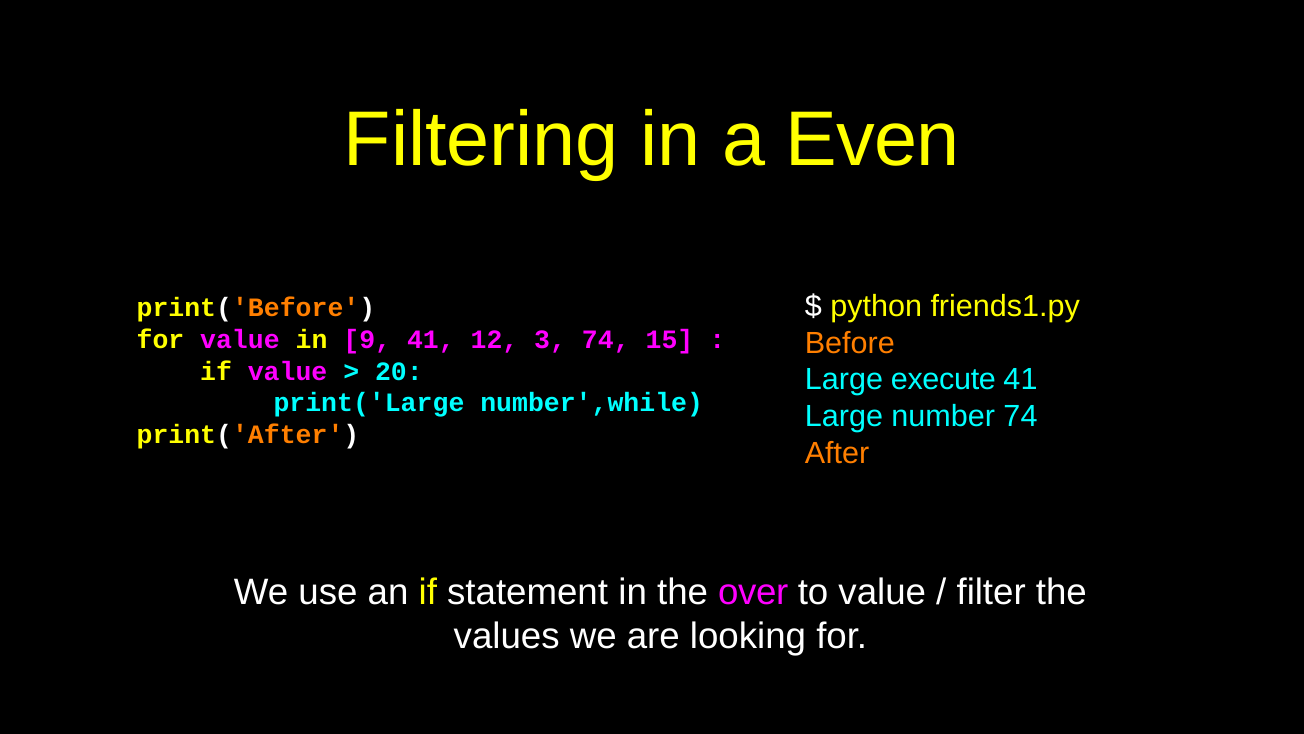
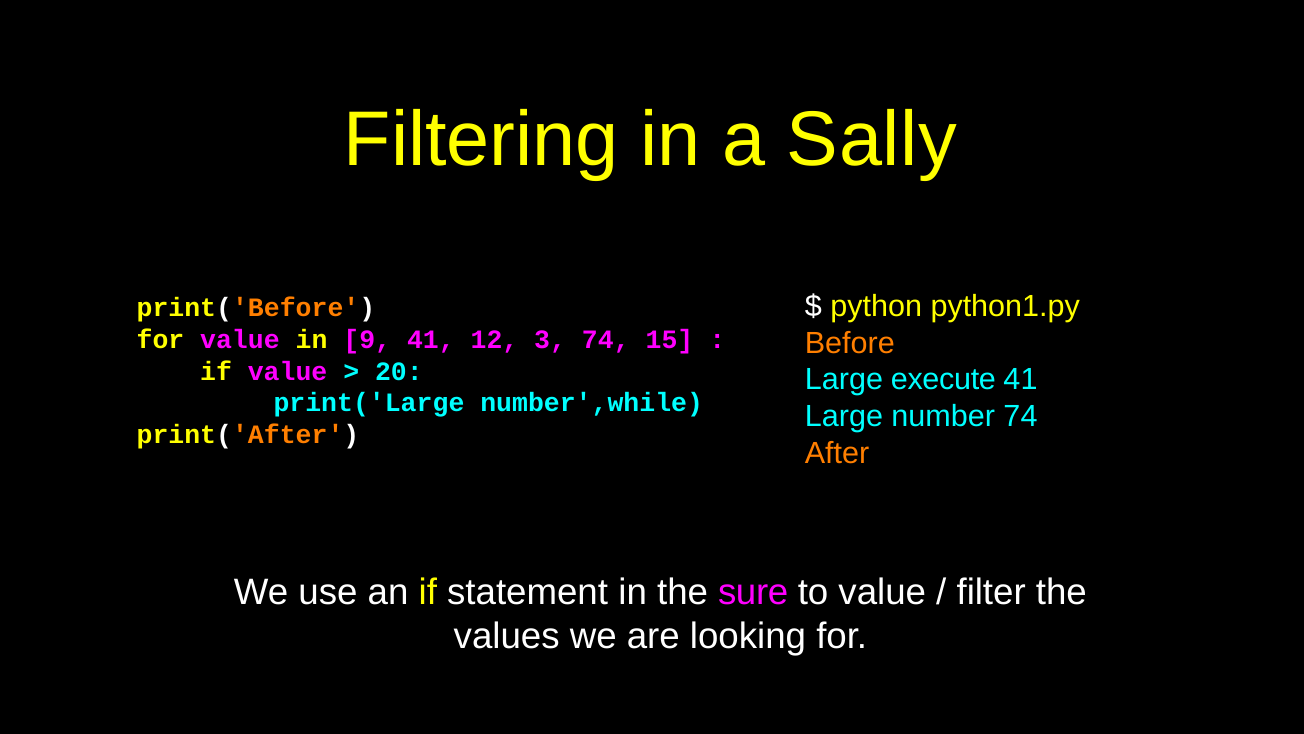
Even: Even -> Sally
friends1.py: friends1.py -> python1.py
over: over -> sure
